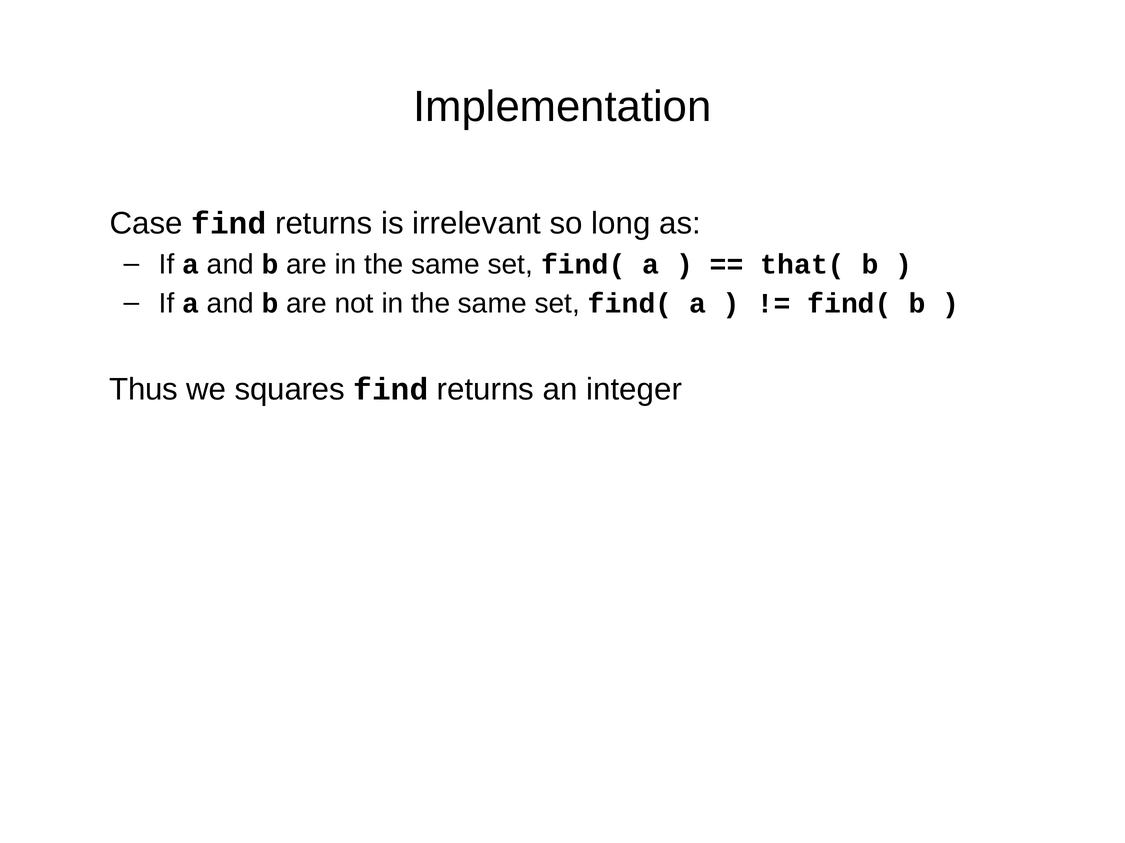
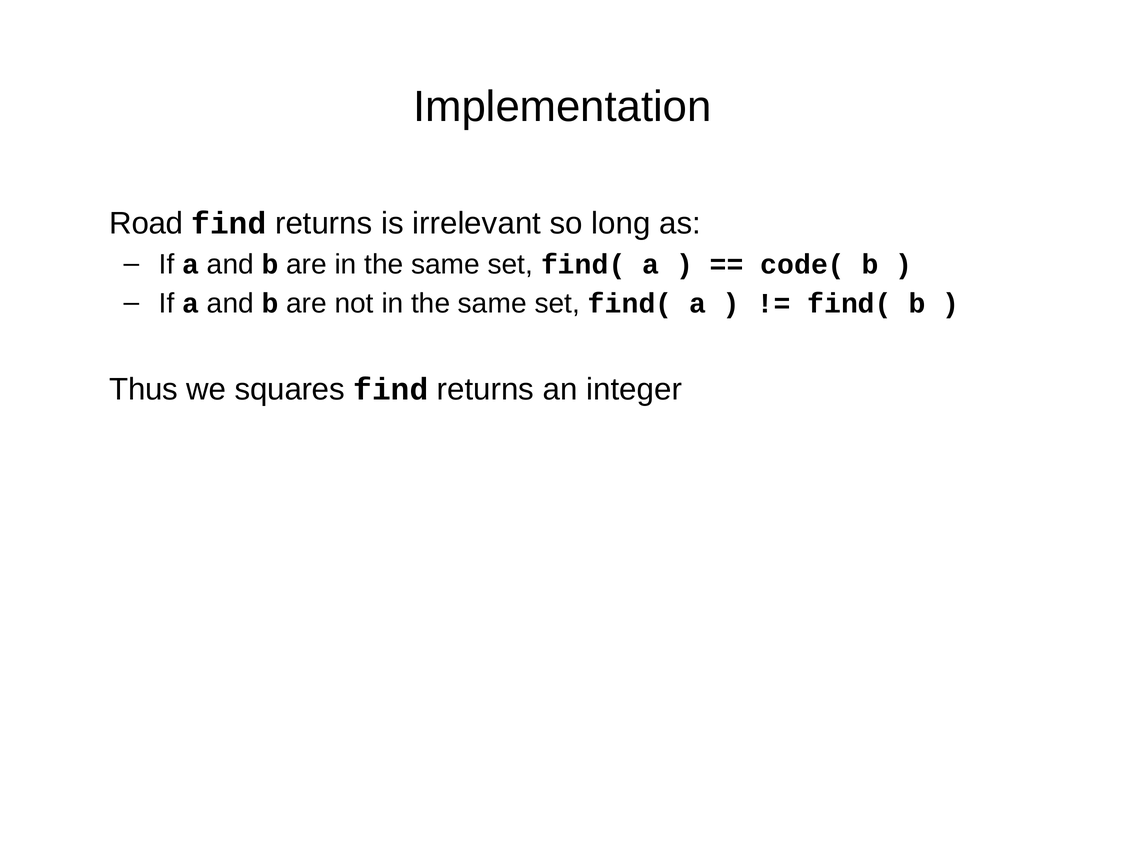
Case: Case -> Road
that(: that( -> code(
